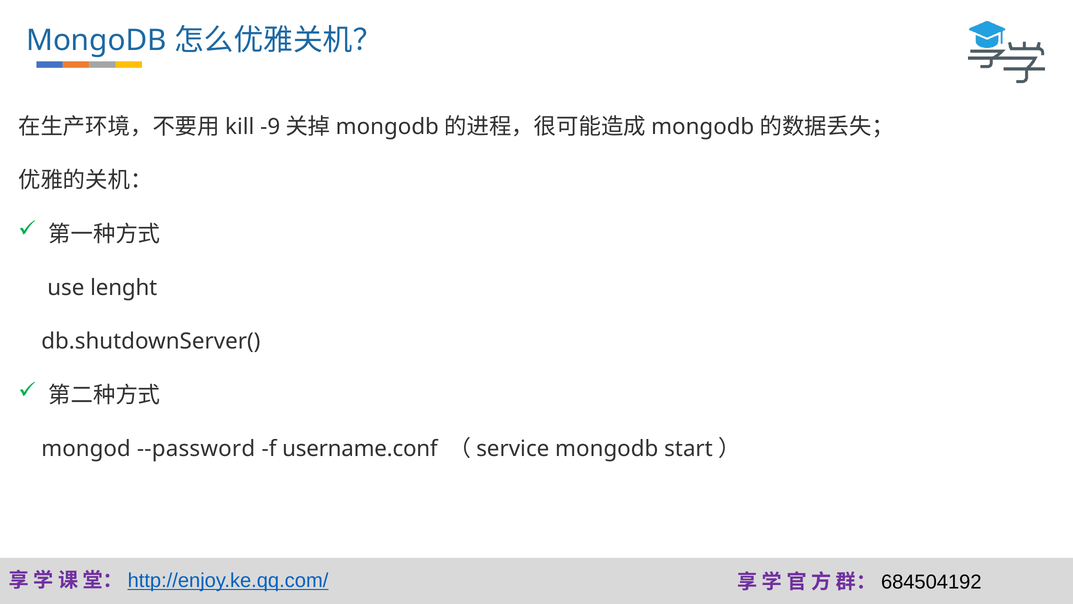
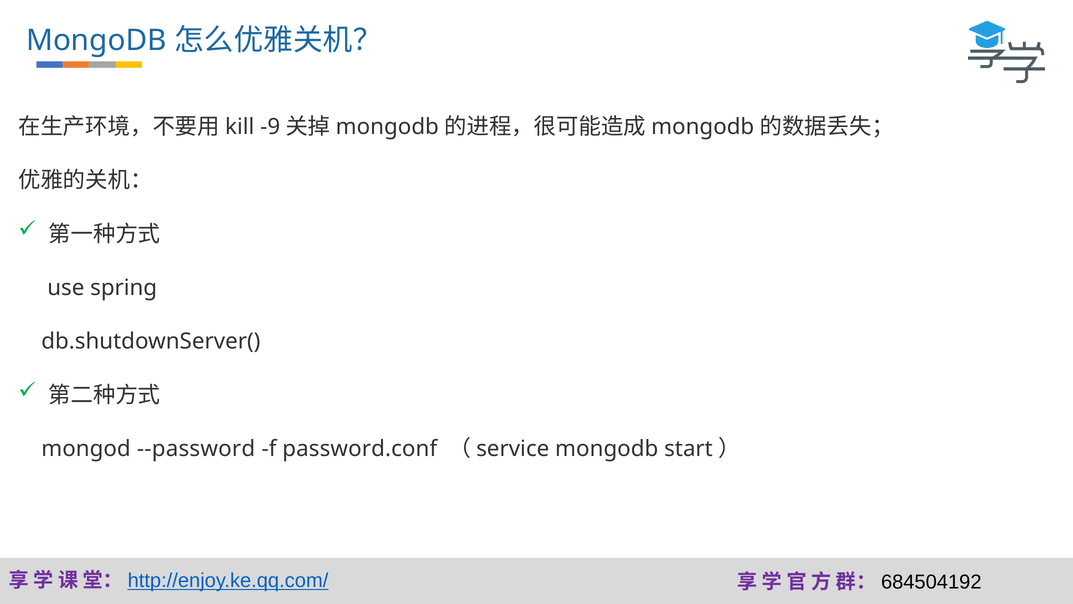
lenght: lenght -> spring
username.conf: username.conf -> password.conf
